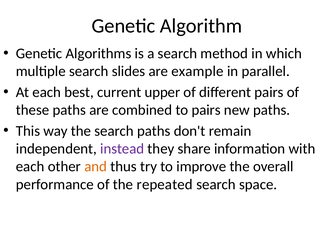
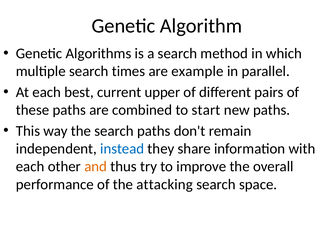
slides: slides -> times
to pairs: pairs -> start
instead colour: purple -> blue
repeated: repeated -> attacking
